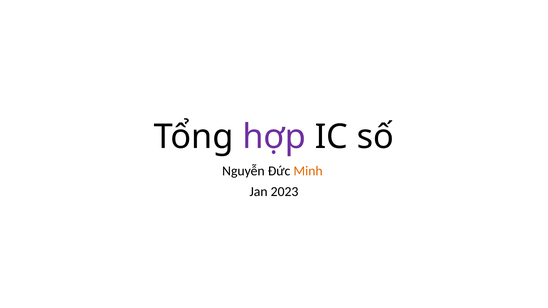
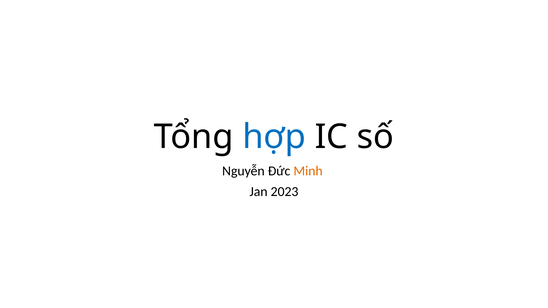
hợp colour: purple -> blue
